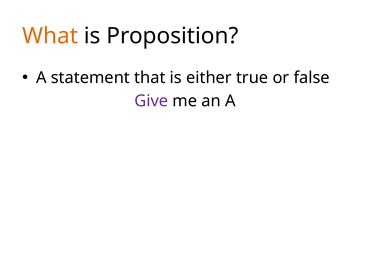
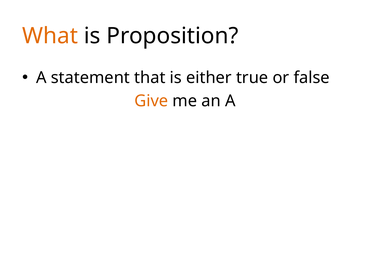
Give colour: purple -> orange
